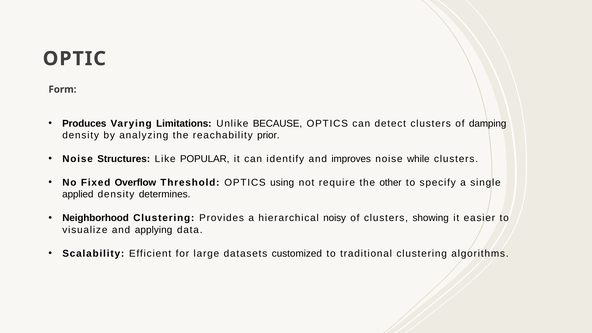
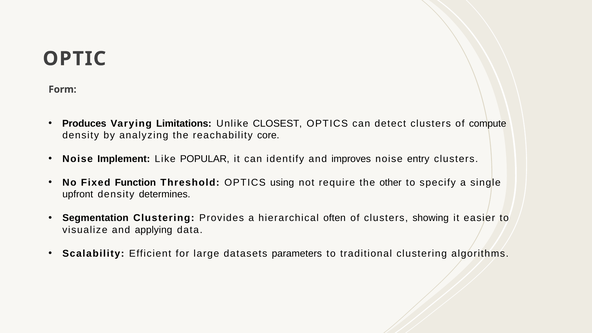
BECAUSE: BECAUSE -> CLOSEST
damping: damping -> compute
prior: prior -> core
Structures: Structures -> Implement
while: while -> entry
Overflow: Overflow -> Function
applied: applied -> upfront
Neighborhood: Neighborhood -> Segmentation
noisy: noisy -> often
customized: customized -> parameters
